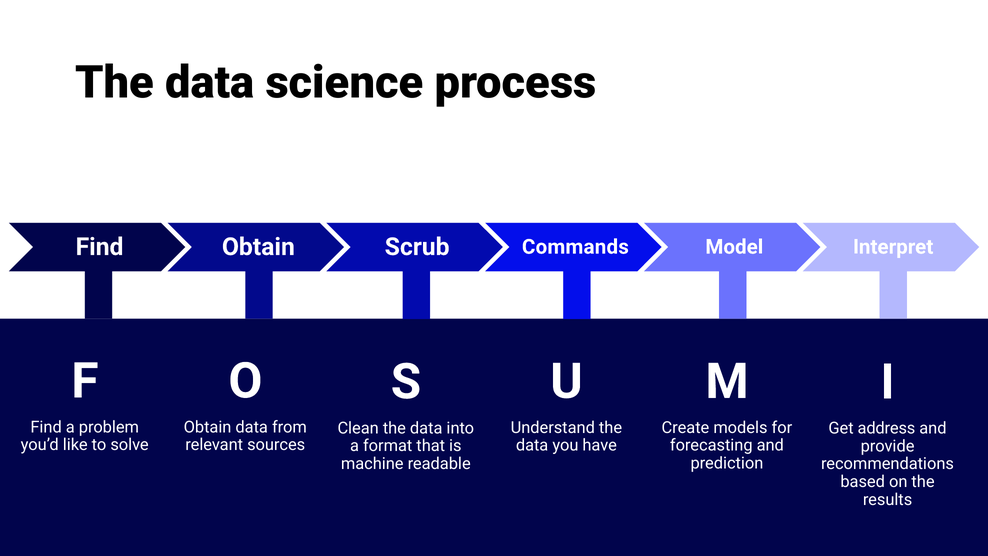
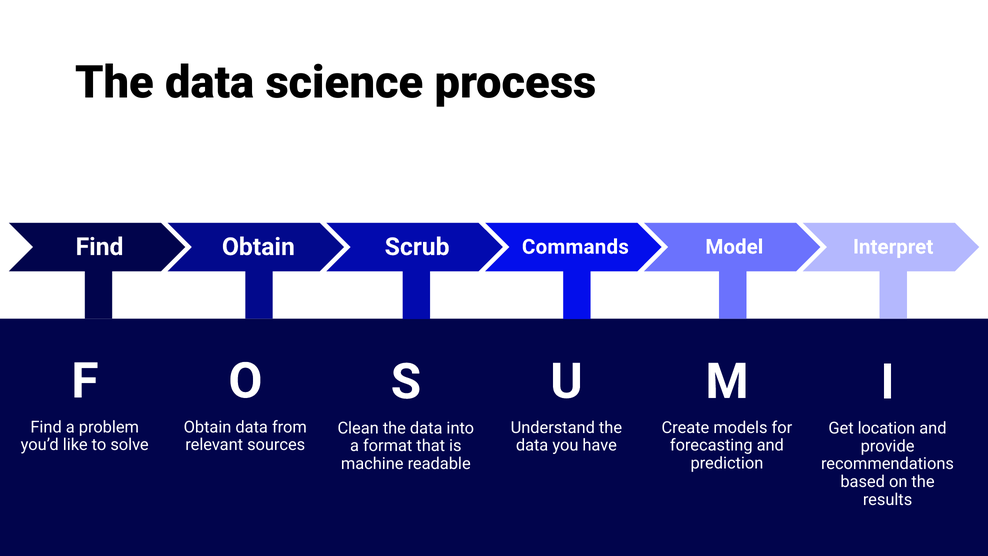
address: address -> location
